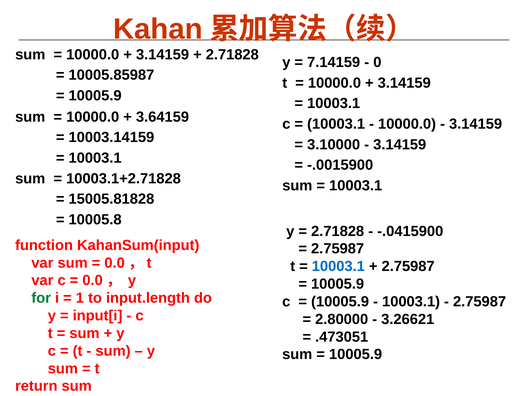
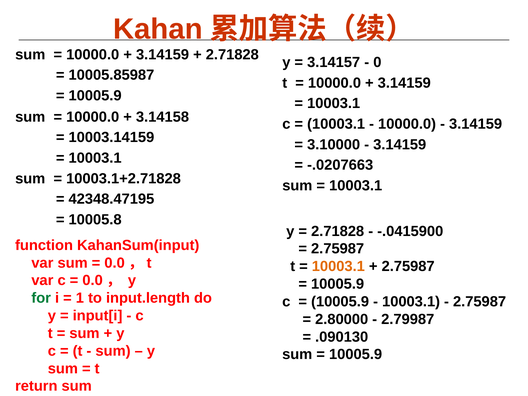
7.14159: 7.14159 -> 3.14157
3.64159: 3.64159 -> 3.14158
-.0015900: -.0015900 -> -.0207663
15005.81828: 15005.81828 -> 42348.47195
10003.1 at (338, 266) colour: blue -> orange
3.26621: 3.26621 -> 2.79987
.473051: .473051 -> .090130
